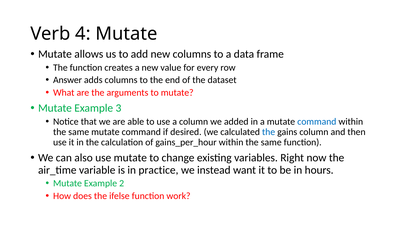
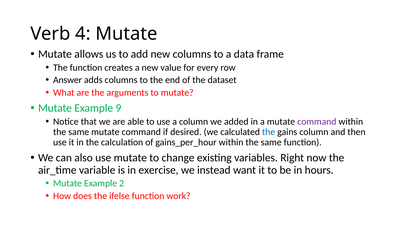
3: 3 -> 9
command at (317, 121) colour: blue -> purple
practice: practice -> exercise
